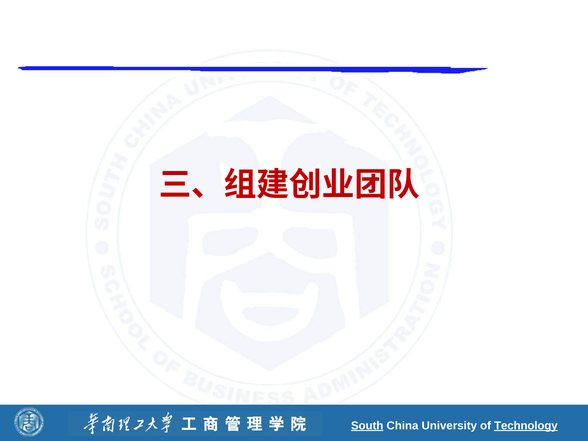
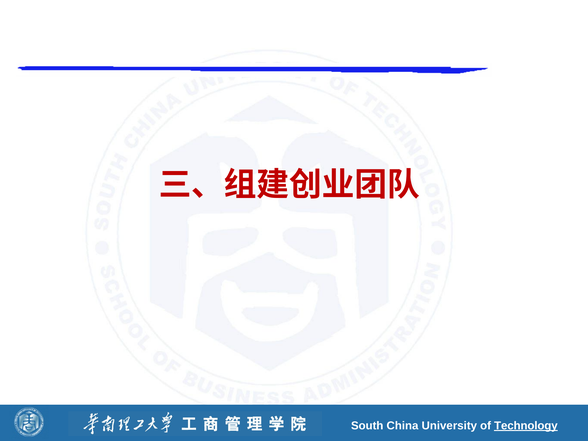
South underline: present -> none
